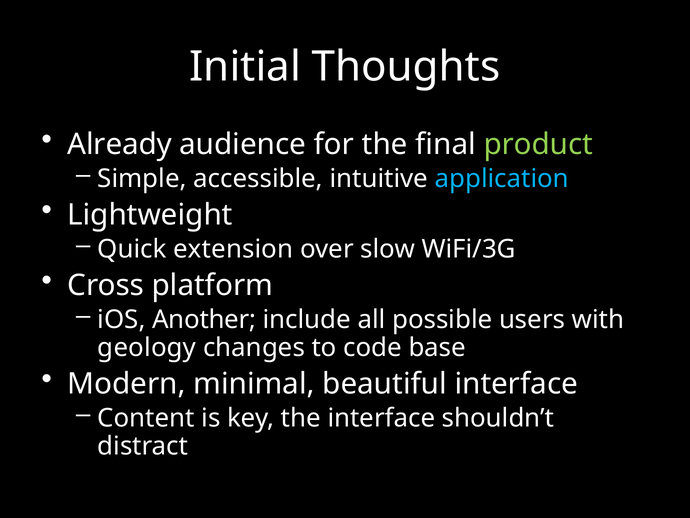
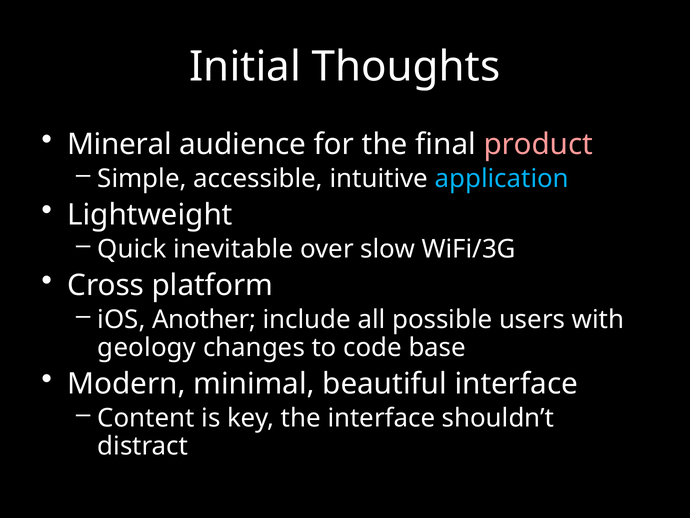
Already: Already -> Mineral
product colour: light green -> pink
extension: extension -> inevitable
